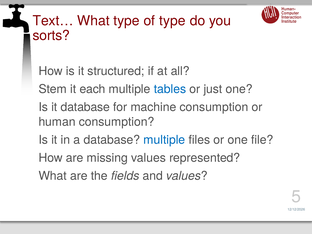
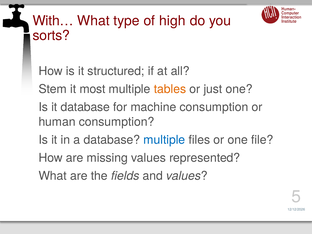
Text…: Text… -> With…
of type: type -> high
each: each -> most
tables colour: blue -> orange
